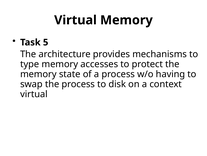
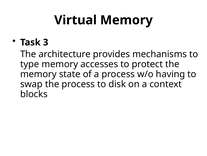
5: 5 -> 3
virtual at (34, 94): virtual -> blocks
